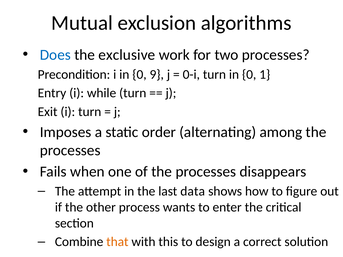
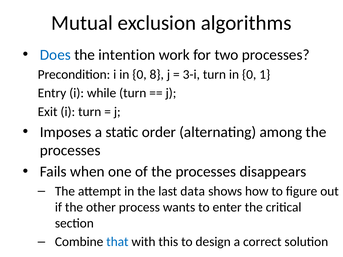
exclusive: exclusive -> intention
9: 9 -> 8
0-i: 0-i -> 3-i
that colour: orange -> blue
